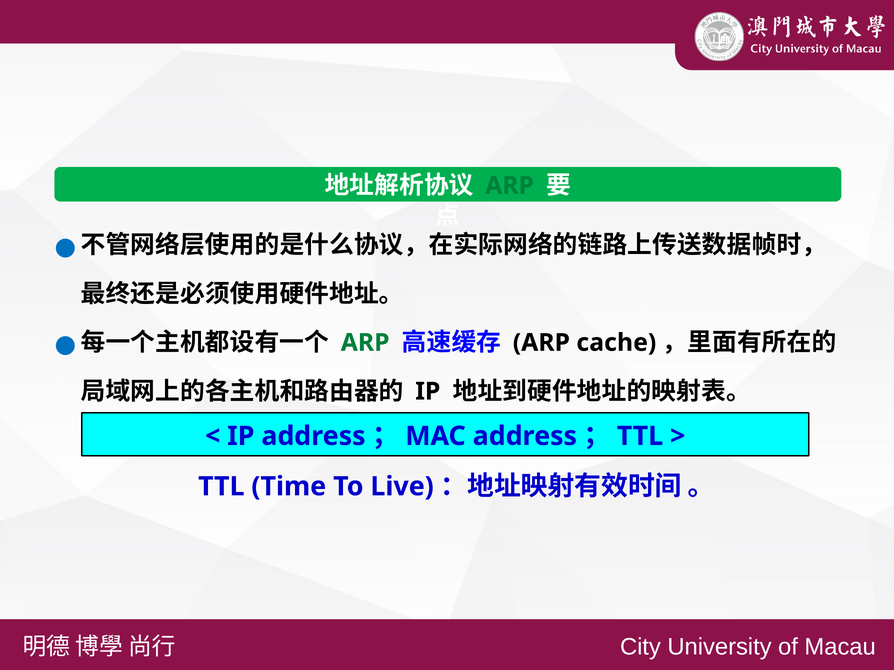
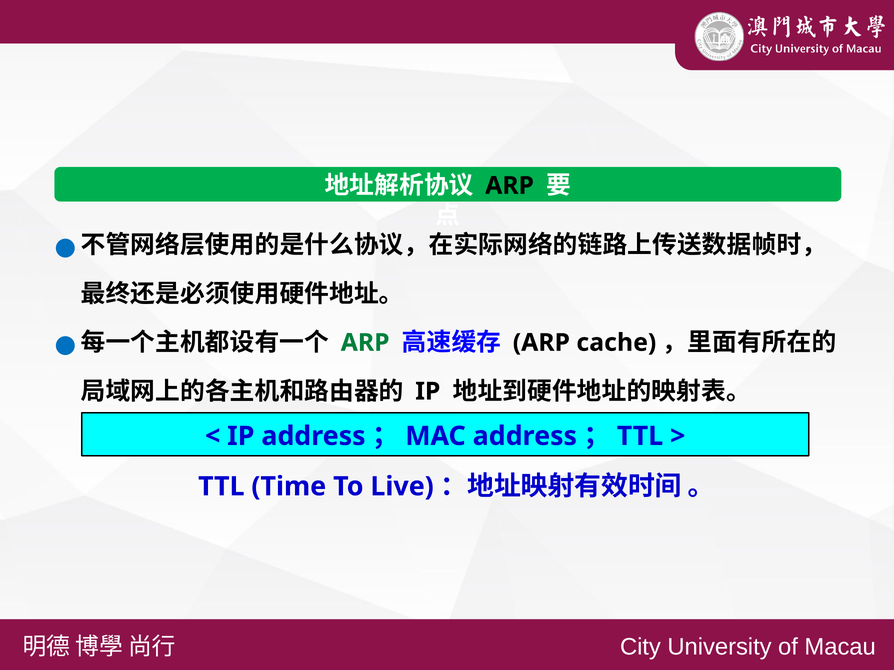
ARP at (510, 186) colour: green -> black
